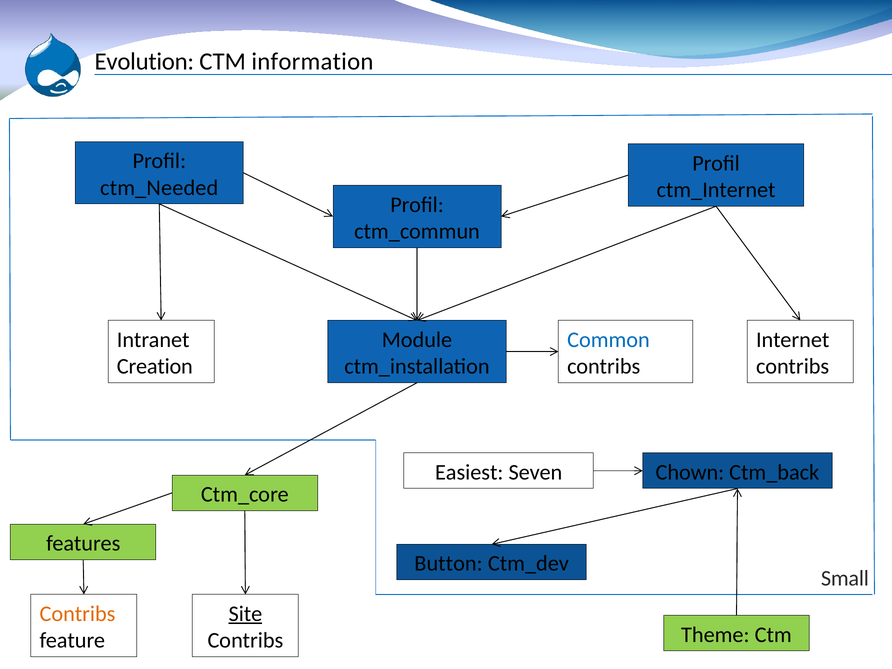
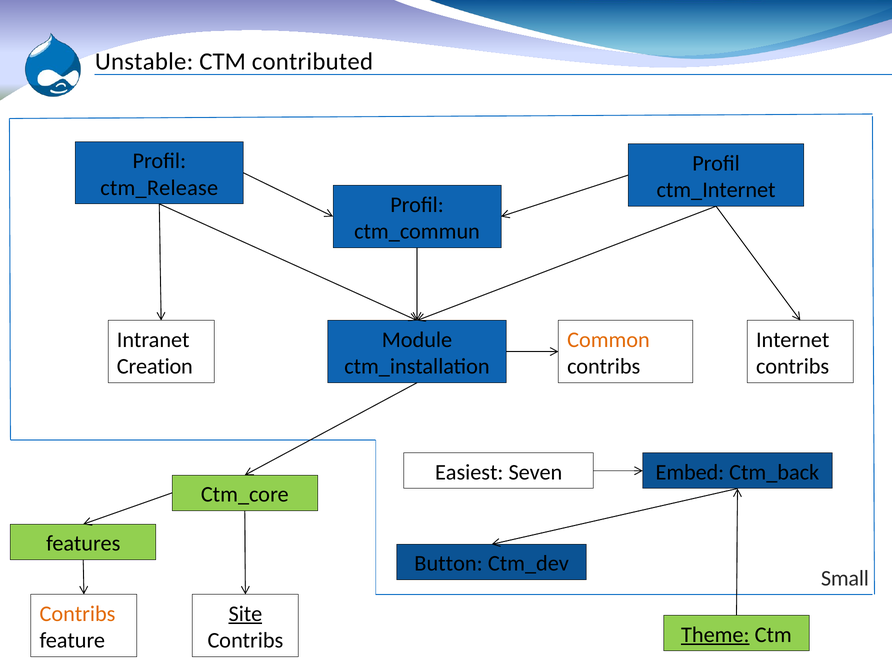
Evolution: Evolution -> Unstable
information: information -> contributed
ctm_Needed: ctm_Needed -> ctm_Release
Common colour: blue -> orange
Chown: Chown -> Embed
Theme underline: none -> present
